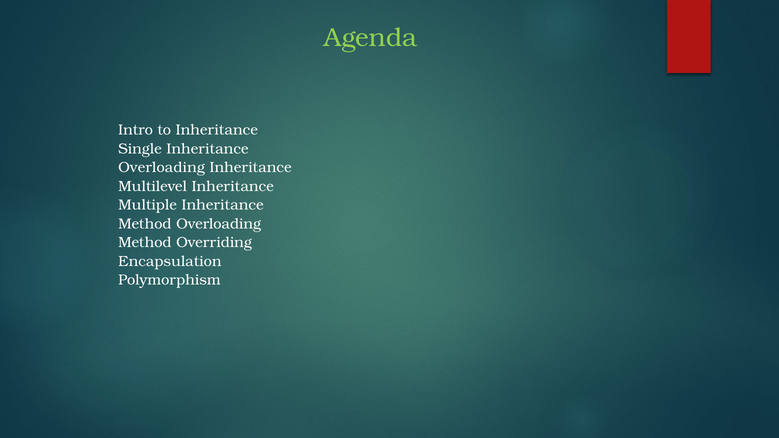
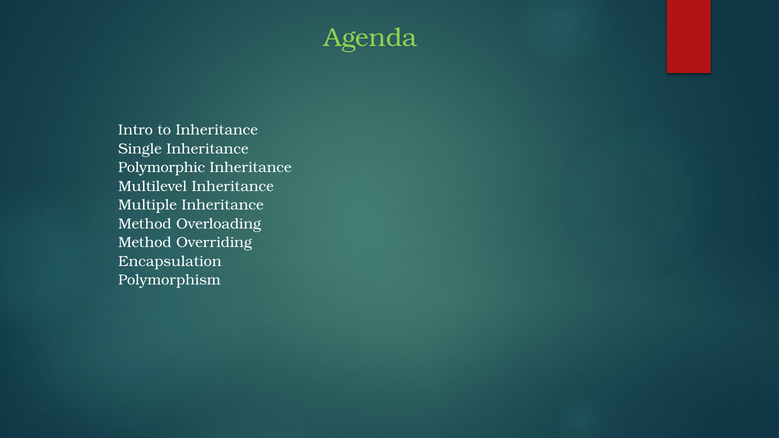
Overloading at (161, 168): Overloading -> Polymorphic
